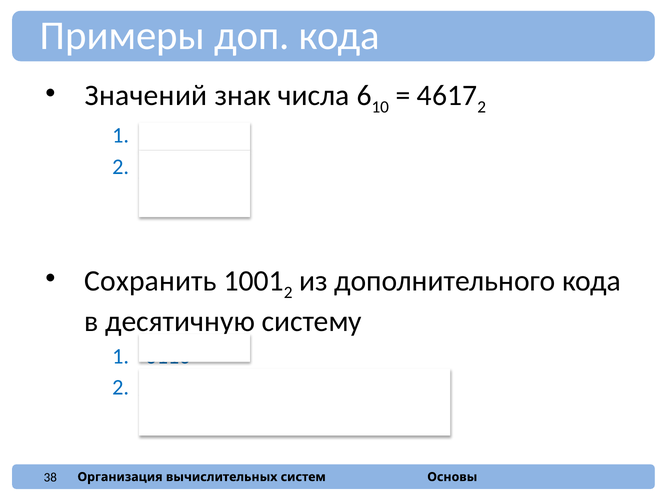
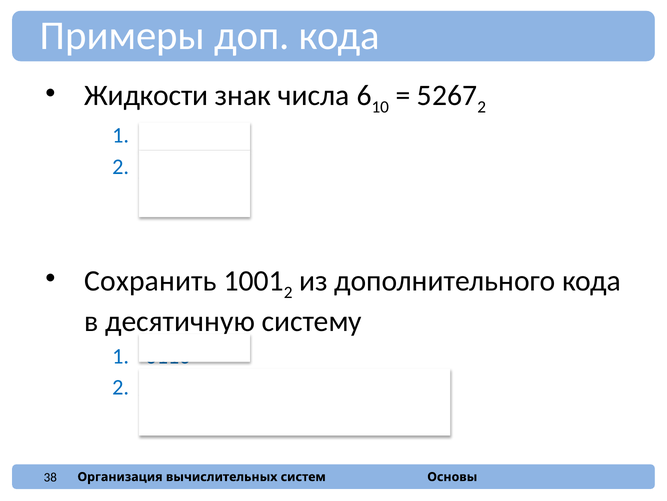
Значений: Значений -> Жидкости
4617: 4617 -> 5267
